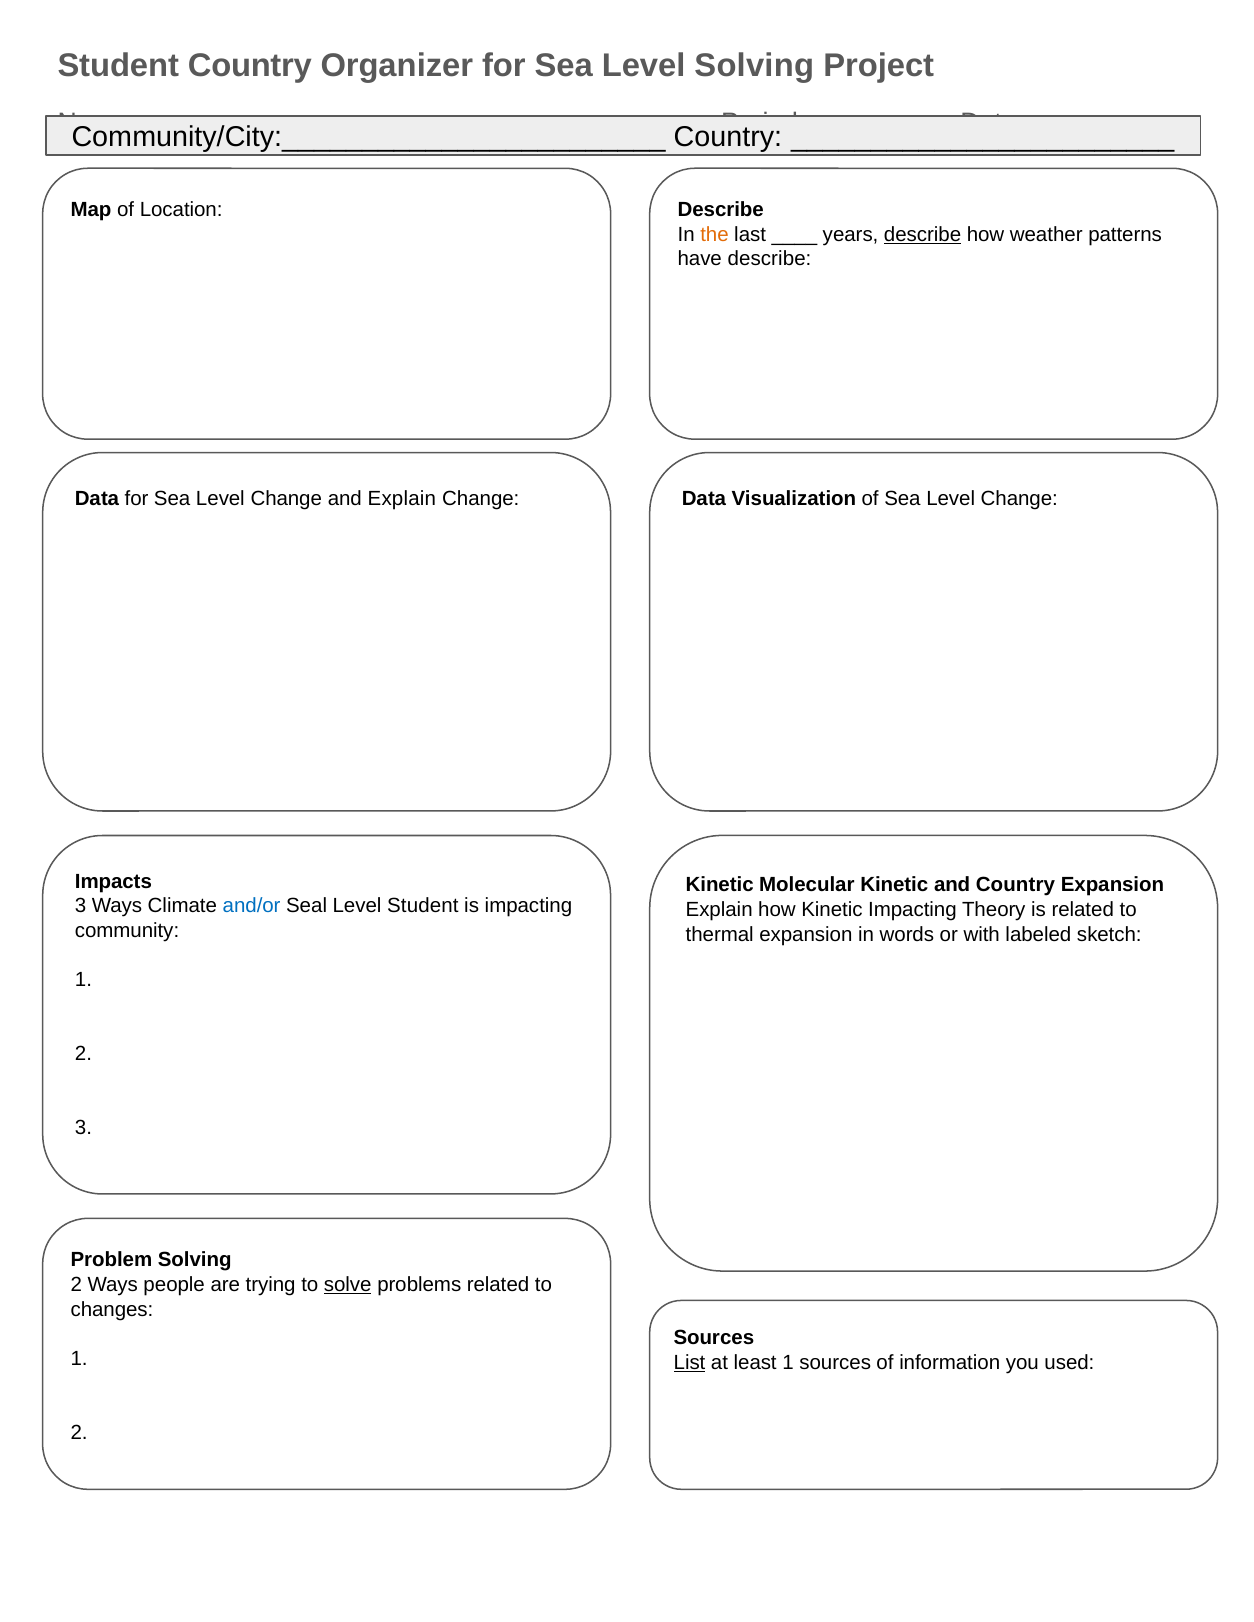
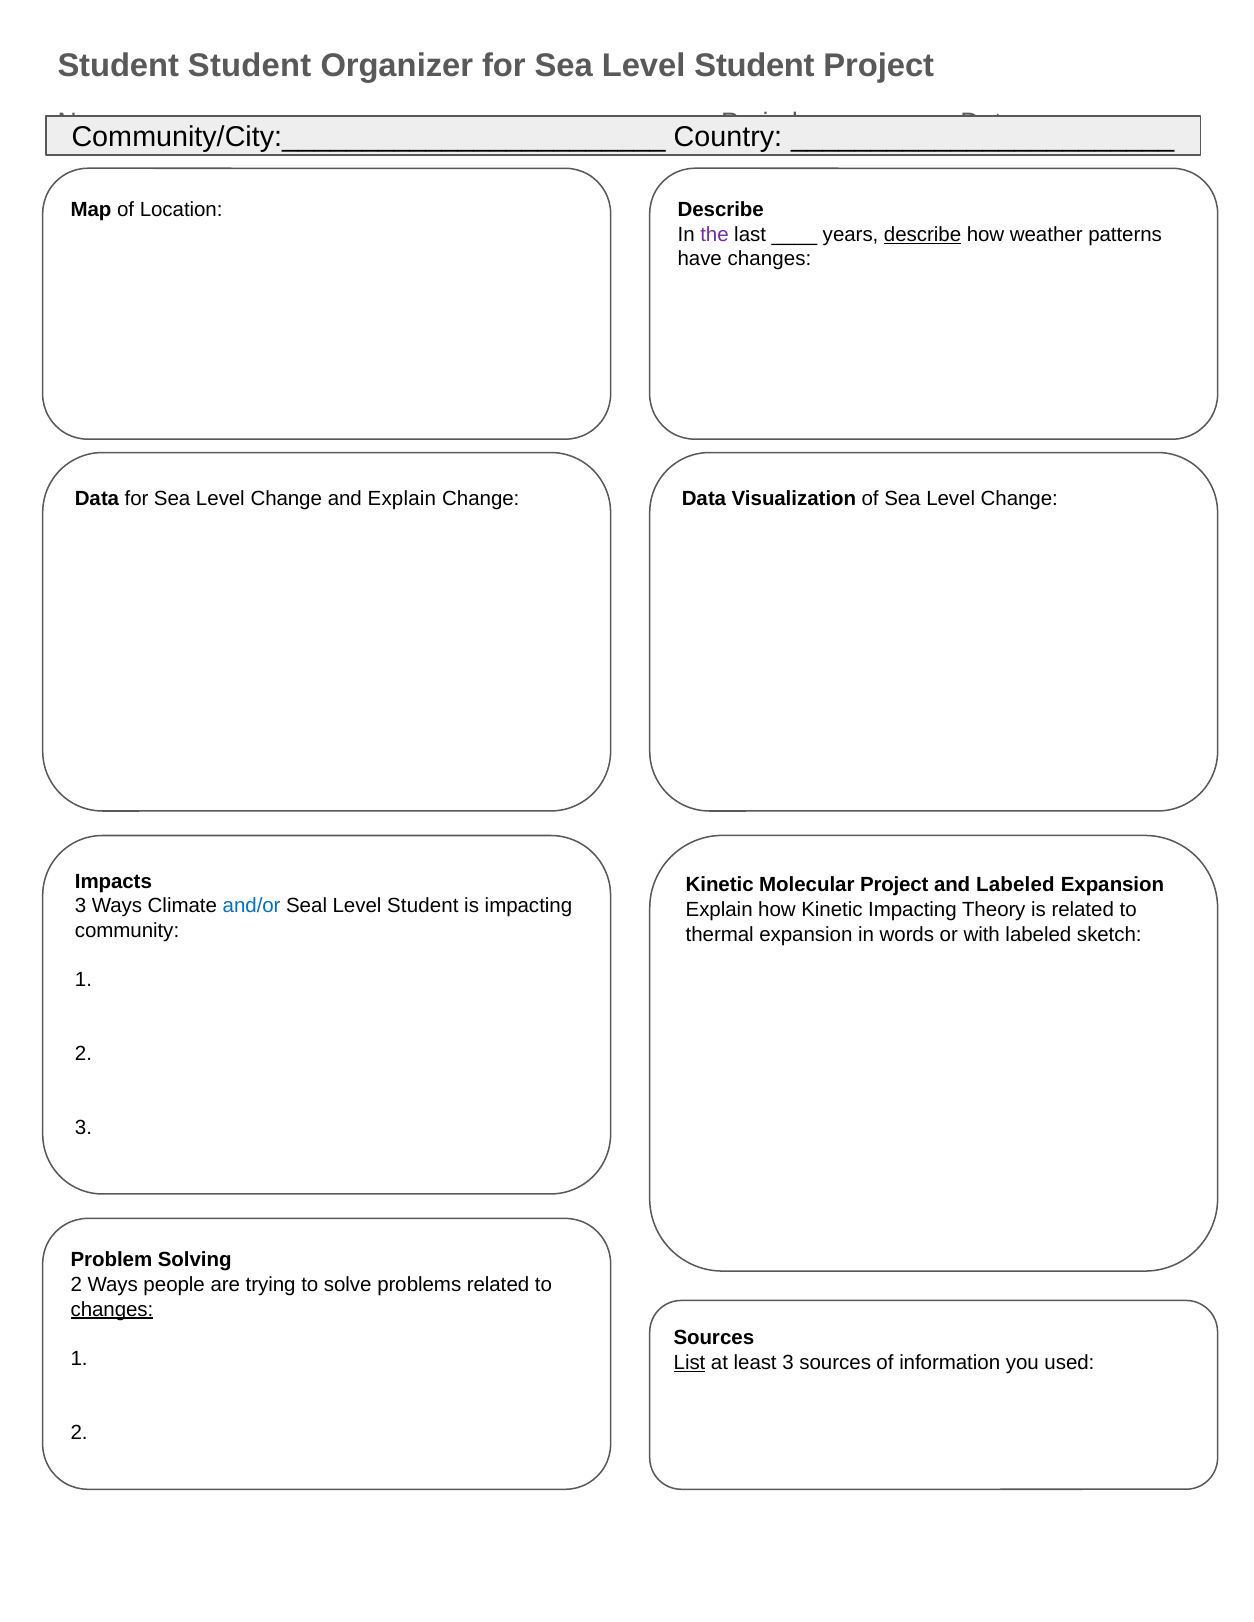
Student Country: Country -> Student
Sea Level Solving: Solving -> Student
the colour: orange -> purple
have describe: describe -> changes
Molecular Kinetic: Kinetic -> Project
and Country: Country -> Labeled
solve underline: present -> none
changes at (112, 1310) underline: none -> present
least 1: 1 -> 3
